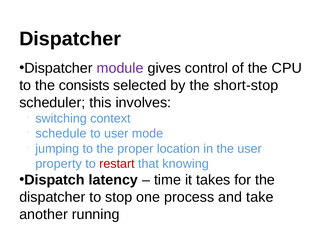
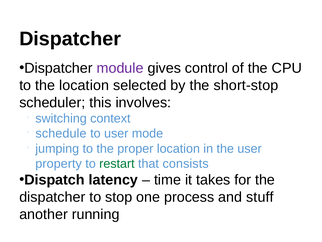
the consists: consists -> location
restart colour: red -> green
knowing: knowing -> consists
take: take -> stuff
